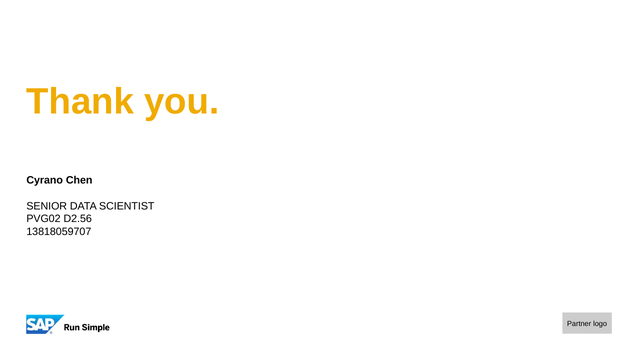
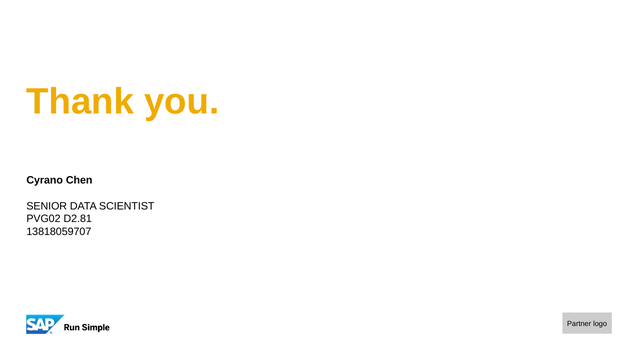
D2.56: D2.56 -> D2.81
